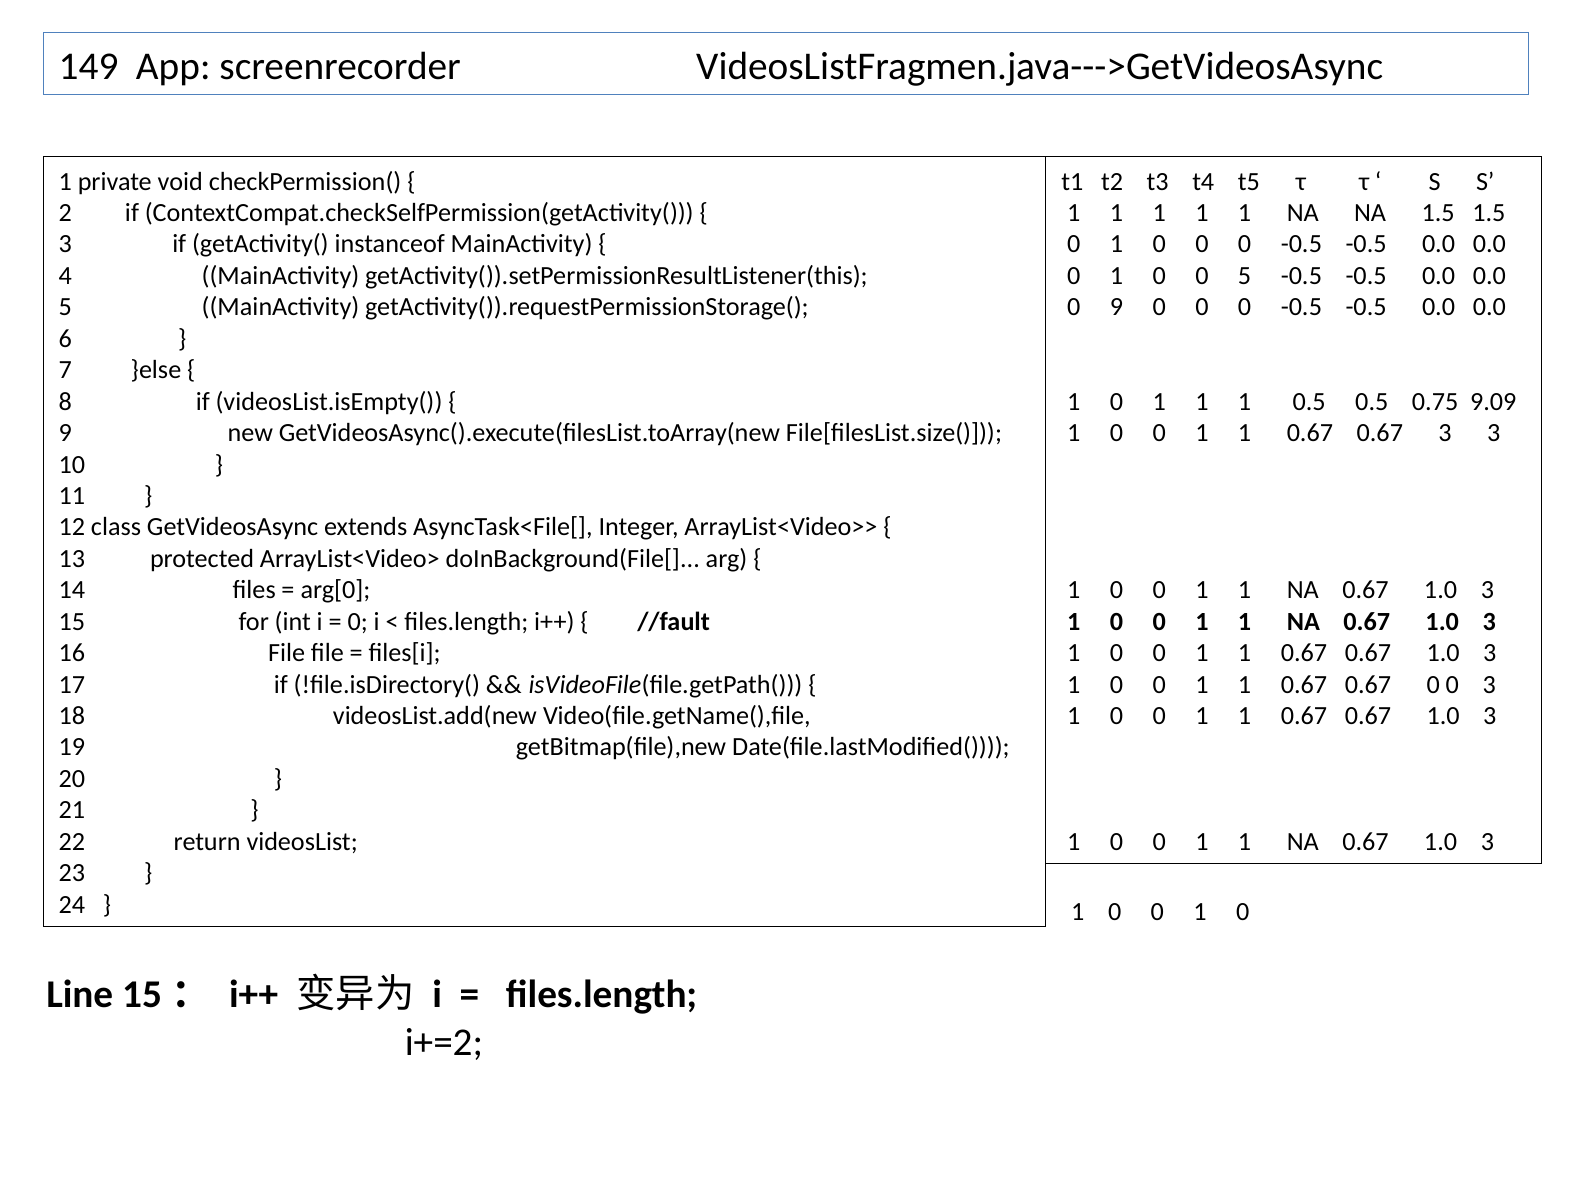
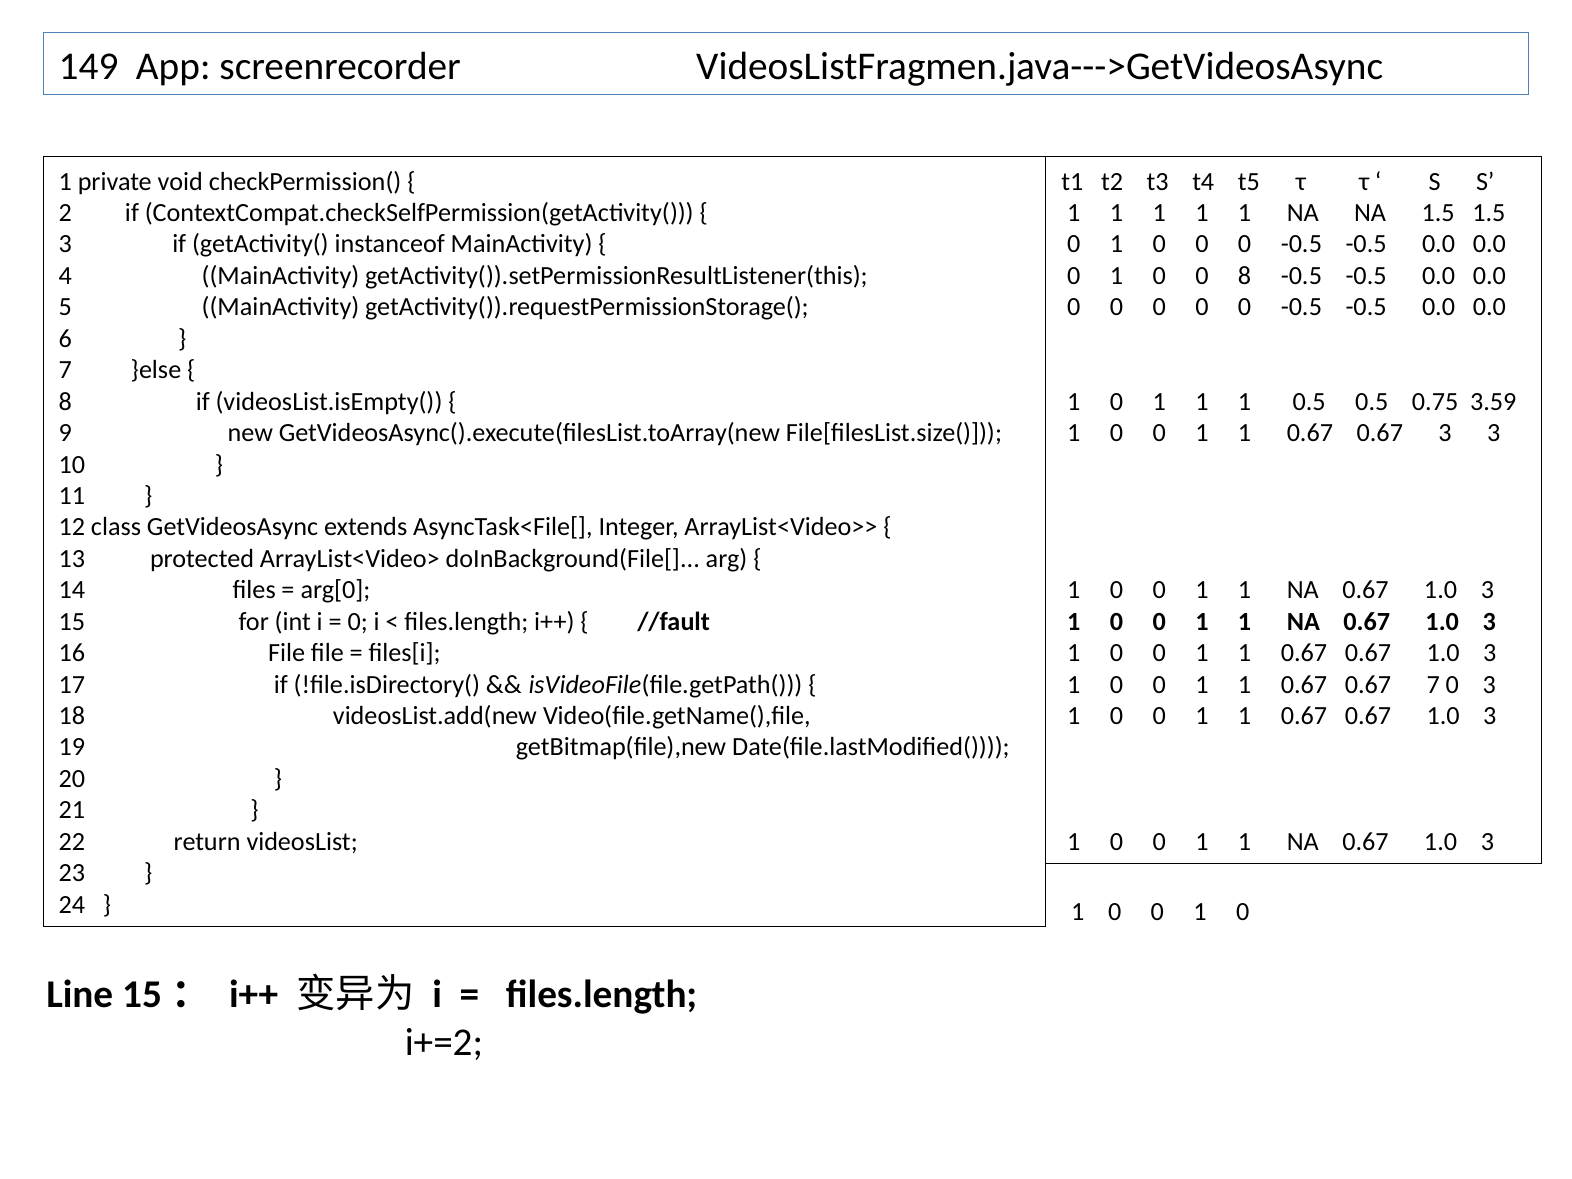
0 5: 5 -> 8
9 at (1116, 307): 9 -> 0
9.09: 9.09 -> 3.59
0.67 0: 0 -> 7
